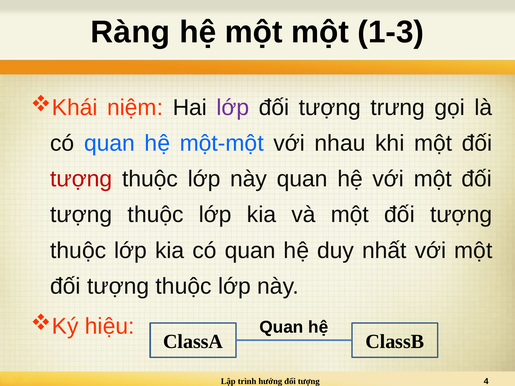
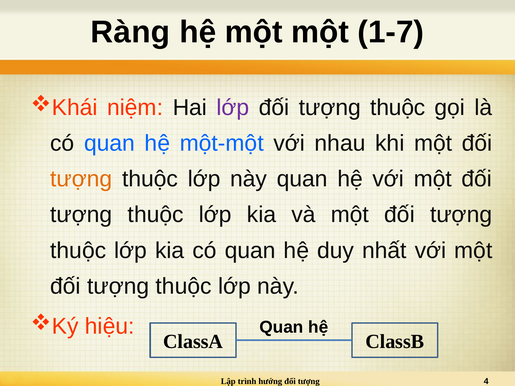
1-3: 1-3 -> 1-7
trưng at (398, 108): trưng -> thuộc
tượng at (81, 179) colour: red -> orange
